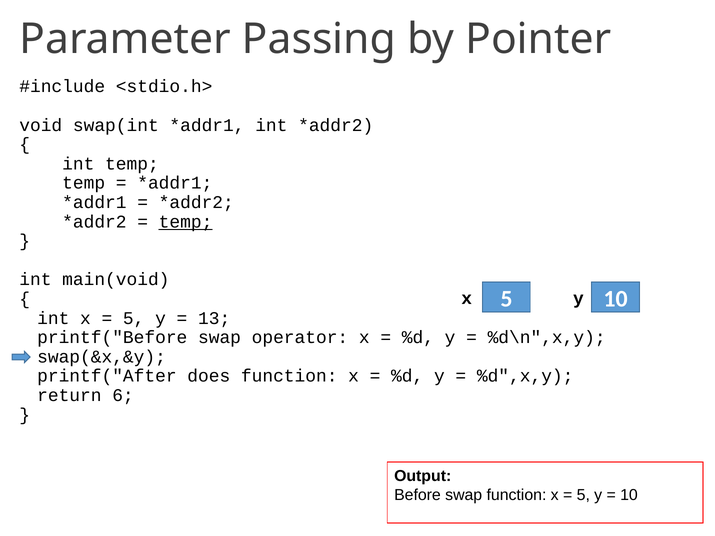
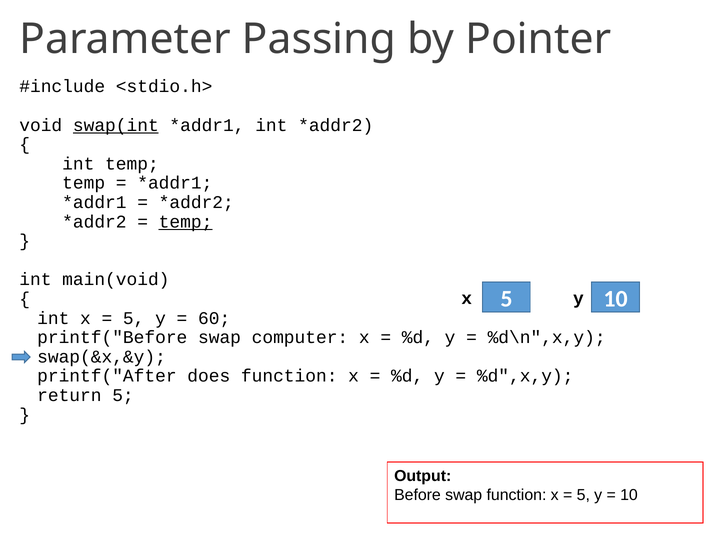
swap(int underline: none -> present
13: 13 -> 60
operator: operator -> computer
return 6: 6 -> 5
